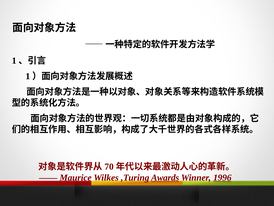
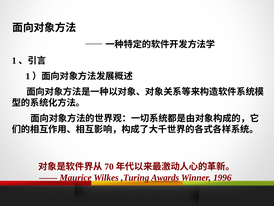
1996 underline: present -> none
